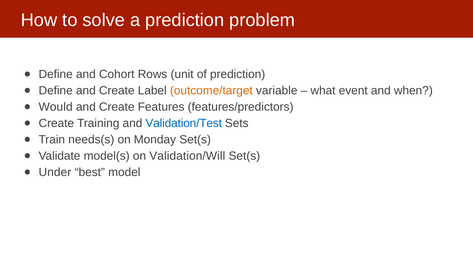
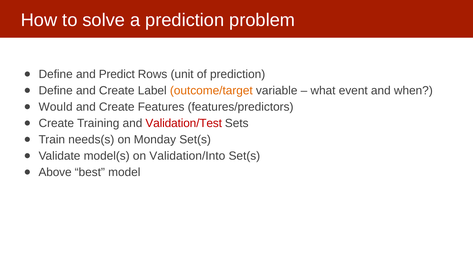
Cohort: Cohort -> Predict
Validation/Test colour: blue -> red
Validation/Will: Validation/Will -> Validation/Into
Under: Under -> Above
